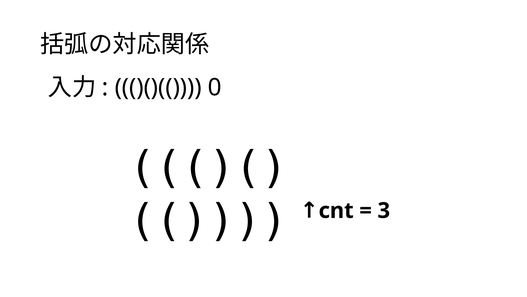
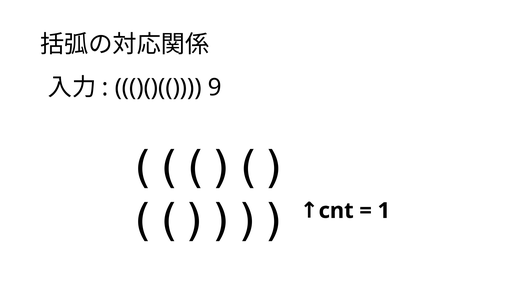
0: 0 -> 9
3: 3 -> 1
